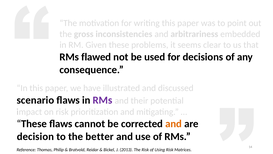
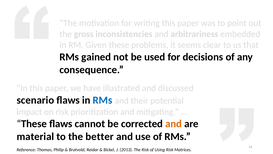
flawed: flawed -> gained
RMs at (103, 100) colour: purple -> blue
decision: decision -> material
